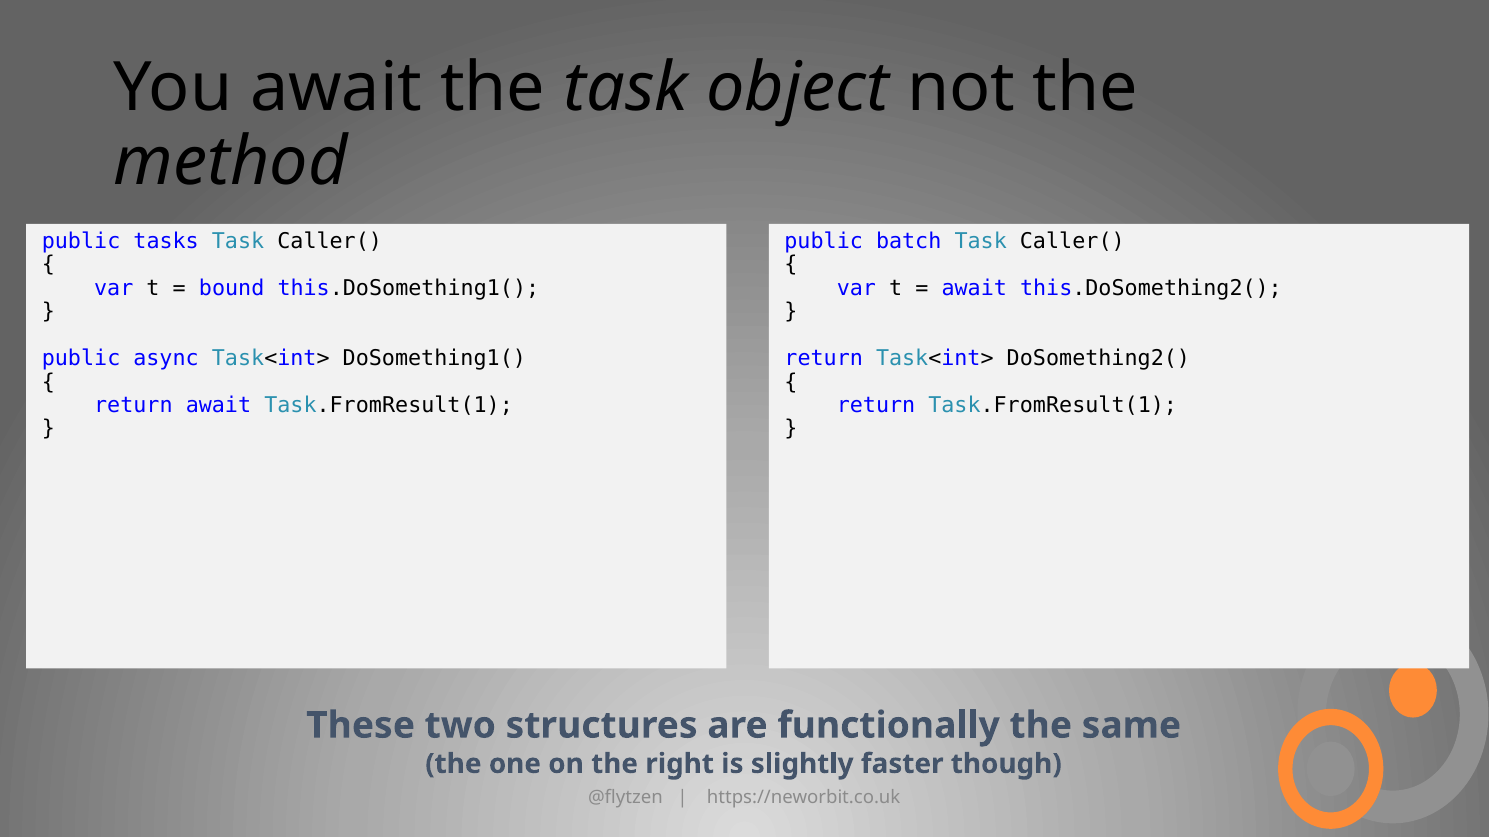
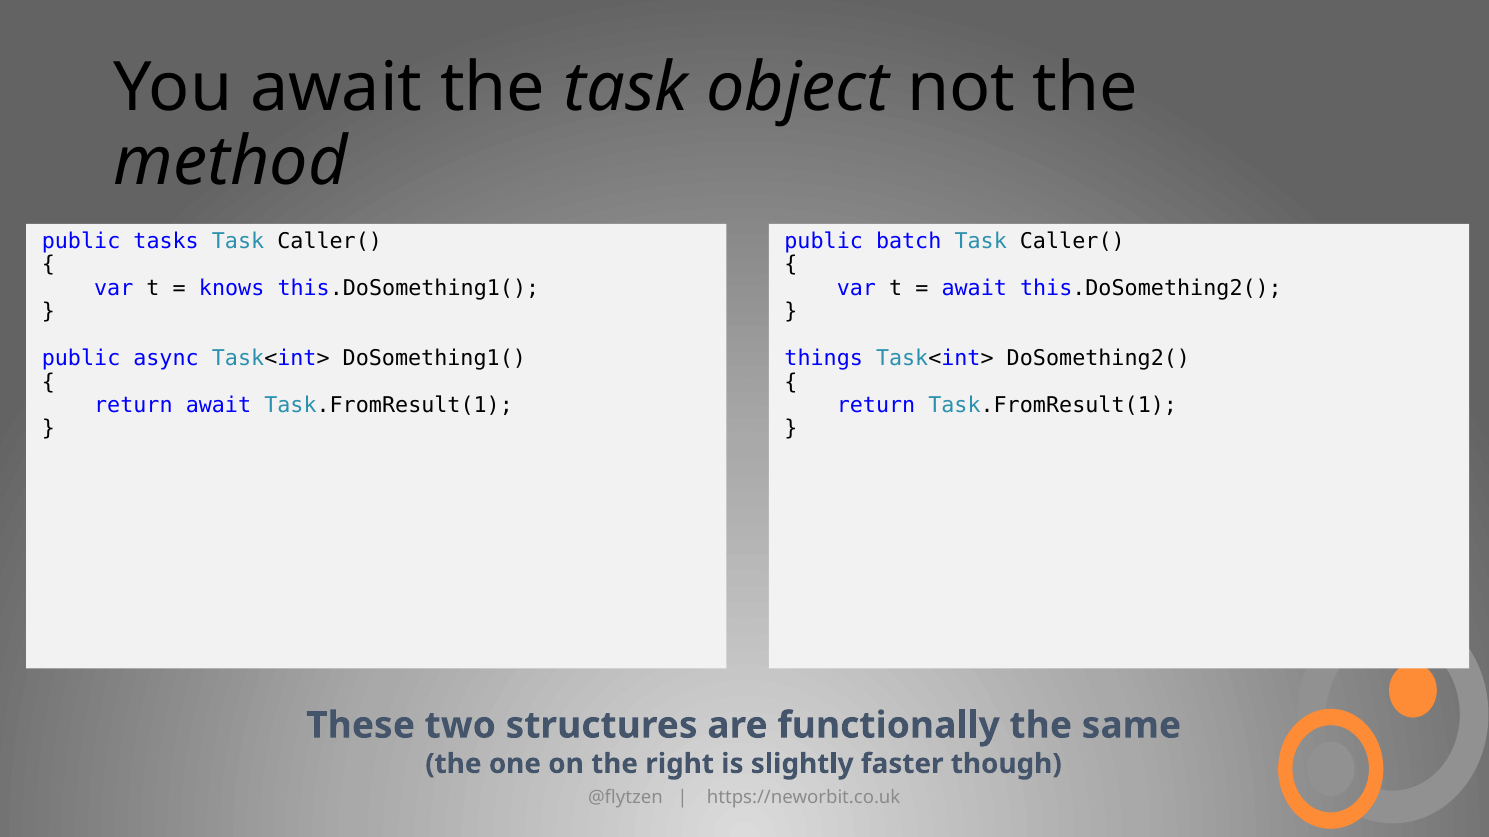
bound: bound -> knows
return at (824, 359): return -> things
